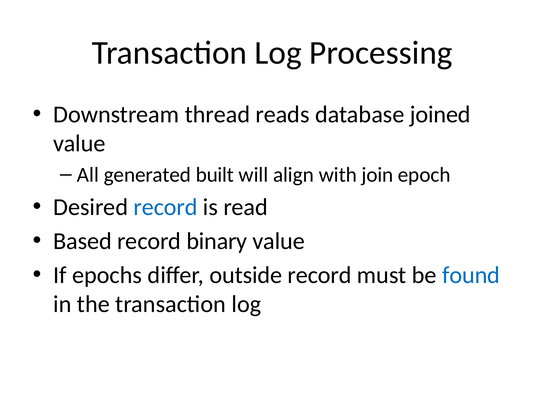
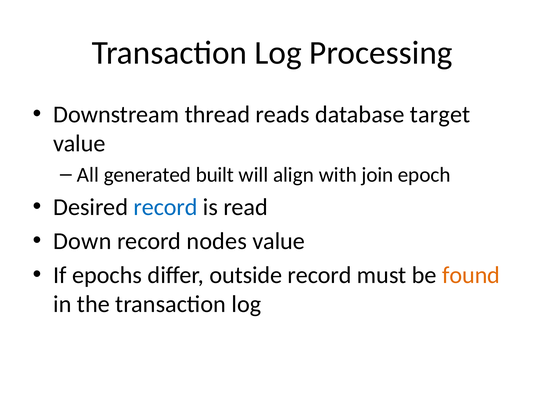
joined: joined -> target
Based: Based -> Down
binary: binary -> nodes
found colour: blue -> orange
